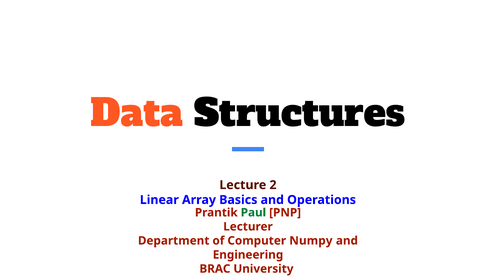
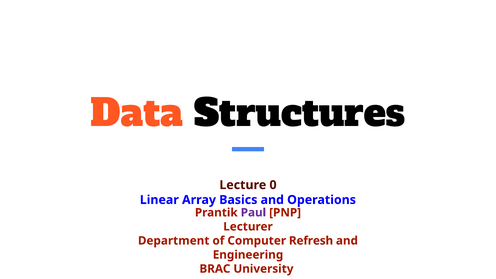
2: 2 -> 0
Paul colour: green -> purple
Numpy: Numpy -> Refresh
